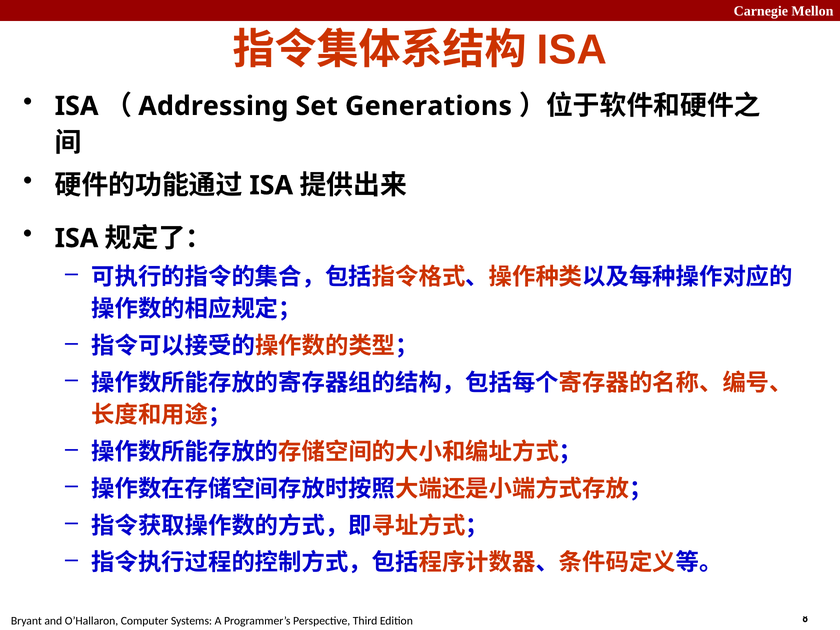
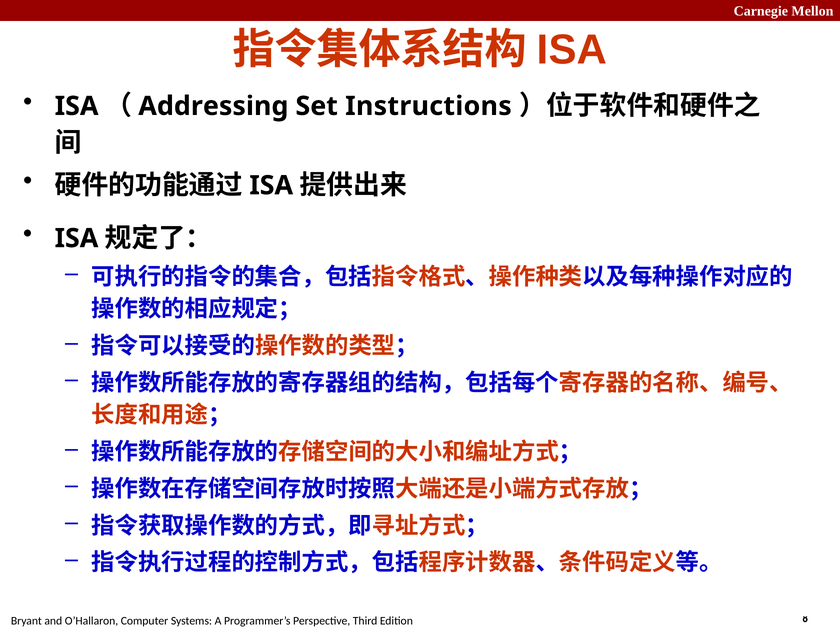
Generations: Generations -> Instructions
